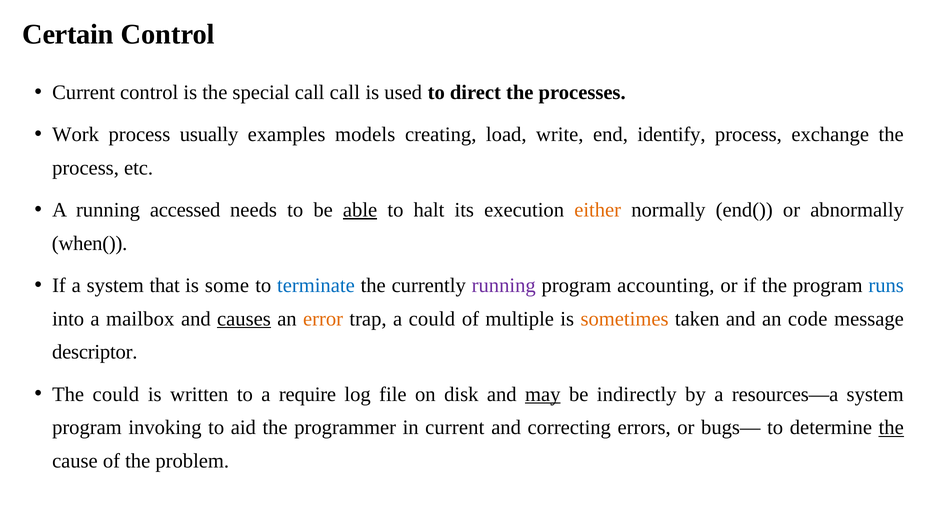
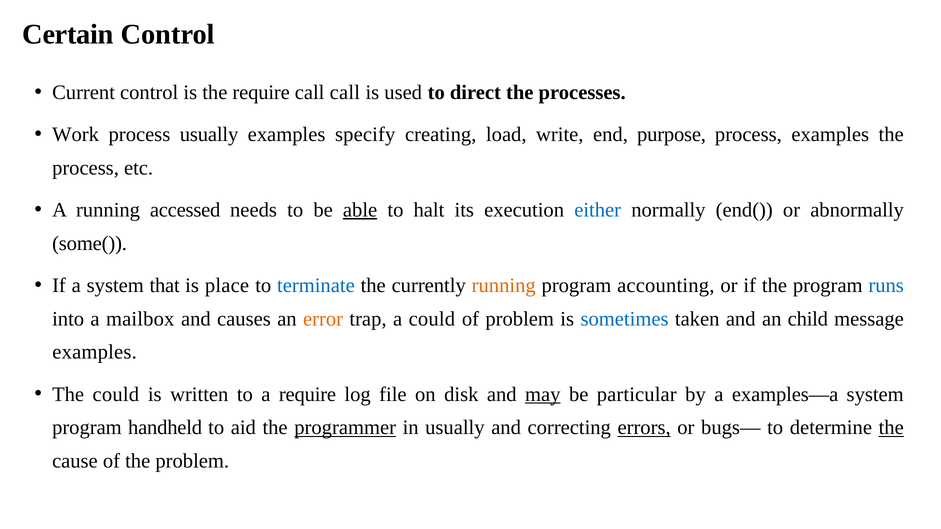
the special: special -> require
models: models -> specify
identify: identify -> purpose
process exchange: exchange -> examples
either colour: orange -> blue
when(: when( -> some(
some: some -> place
running at (504, 286) colour: purple -> orange
causes underline: present -> none
of multiple: multiple -> problem
sometimes colour: orange -> blue
code: code -> child
descriptor at (95, 352): descriptor -> examples
indirectly: indirectly -> particular
resources—a: resources—a -> examples—a
invoking: invoking -> handheld
programmer underline: none -> present
in current: current -> usually
errors underline: none -> present
